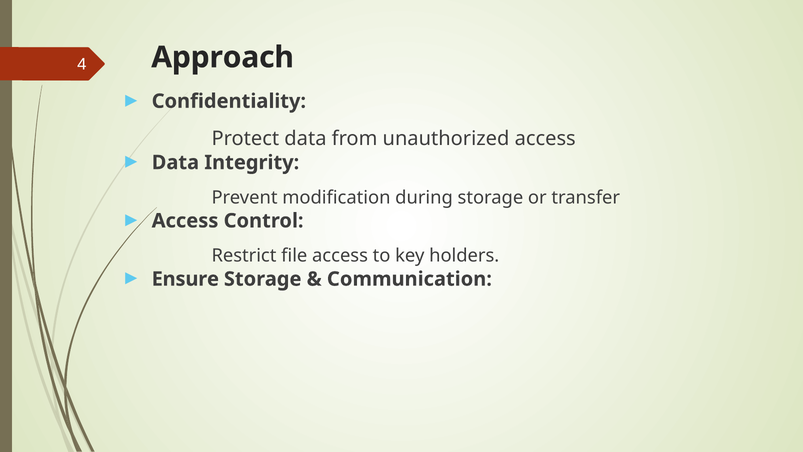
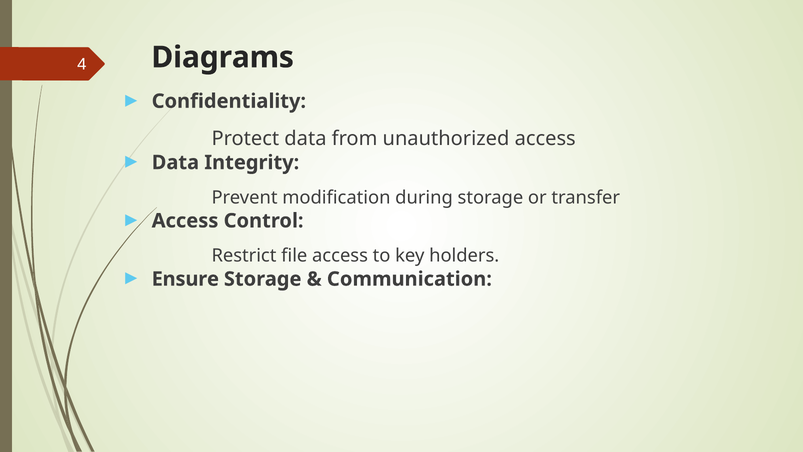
Approach: Approach -> Diagrams
